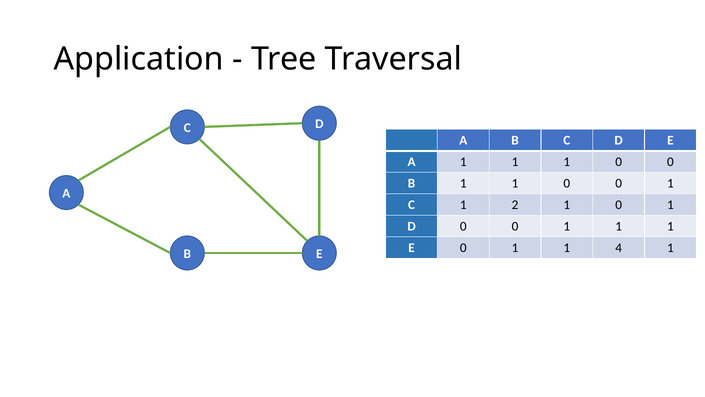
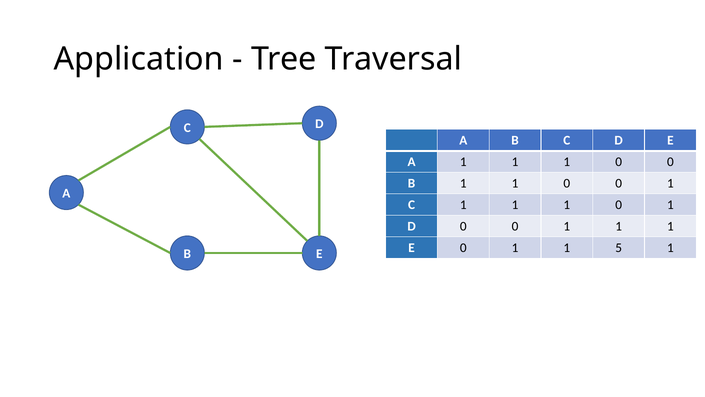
C 1 2: 2 -> 1
4: 4 -> 5
